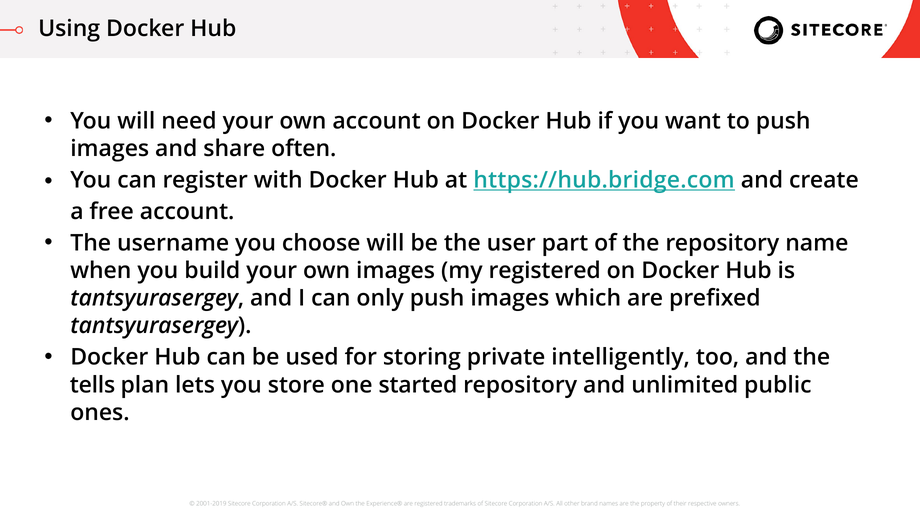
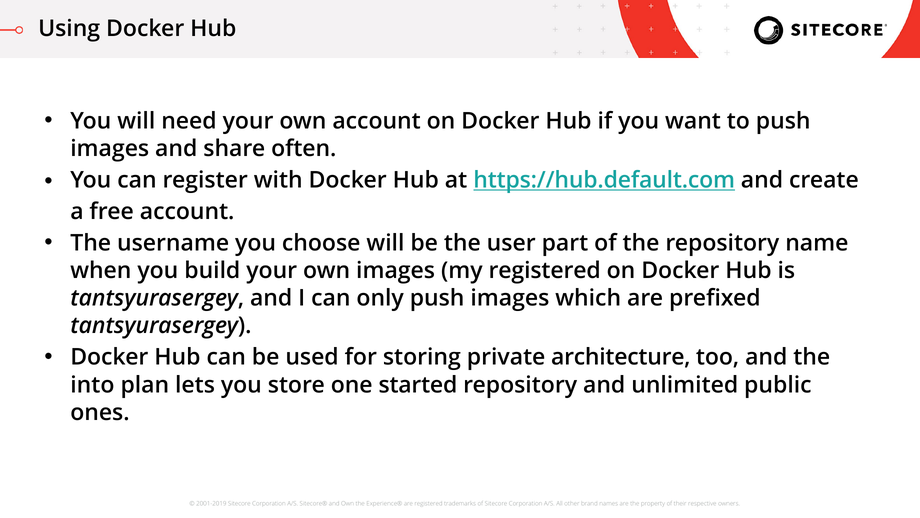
https://hub.bridge.com: https://hub.bridge.com -> https://hub.default.com
intelligently: intelligently -> architecture
tells: tells -> into
